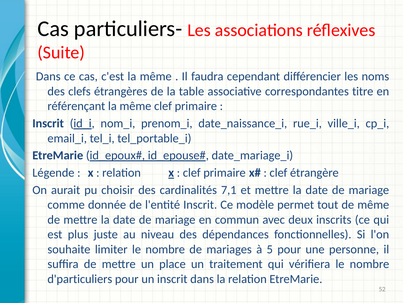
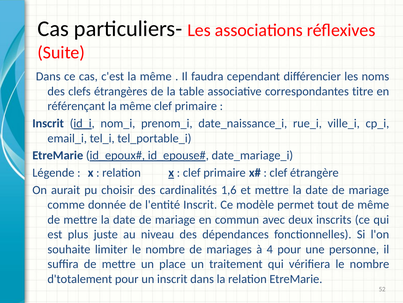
7,1: 7,1 -> 1,6
5: 5 -> 4
d'particuliers: d'particuliers -> d'totalement
